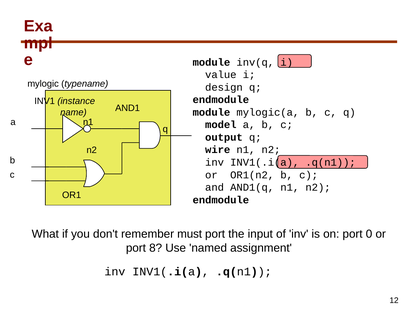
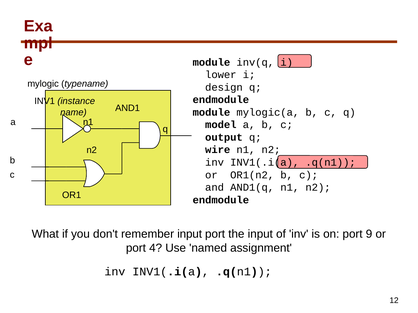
value: value -> lower
remember must: must -> input
0: 0 -> 9
8: 8 -> 4
